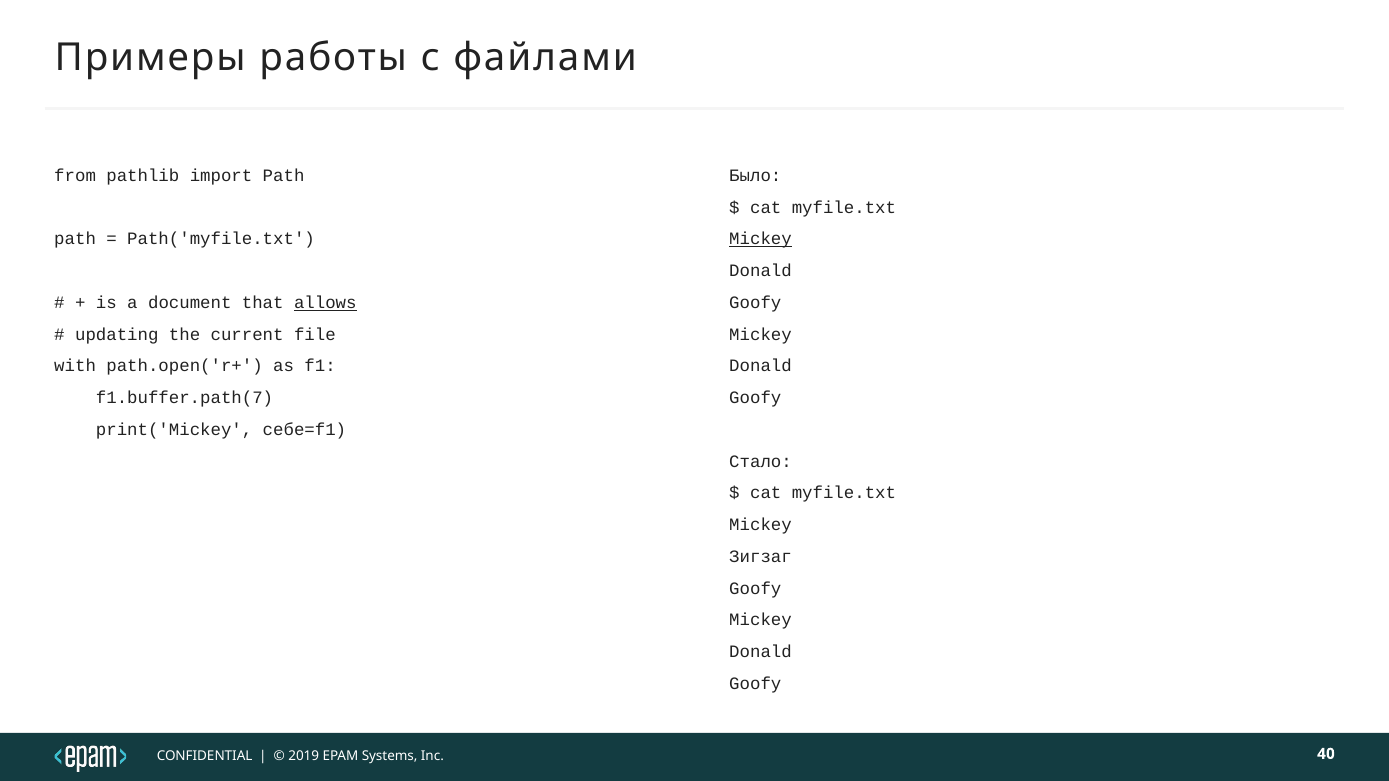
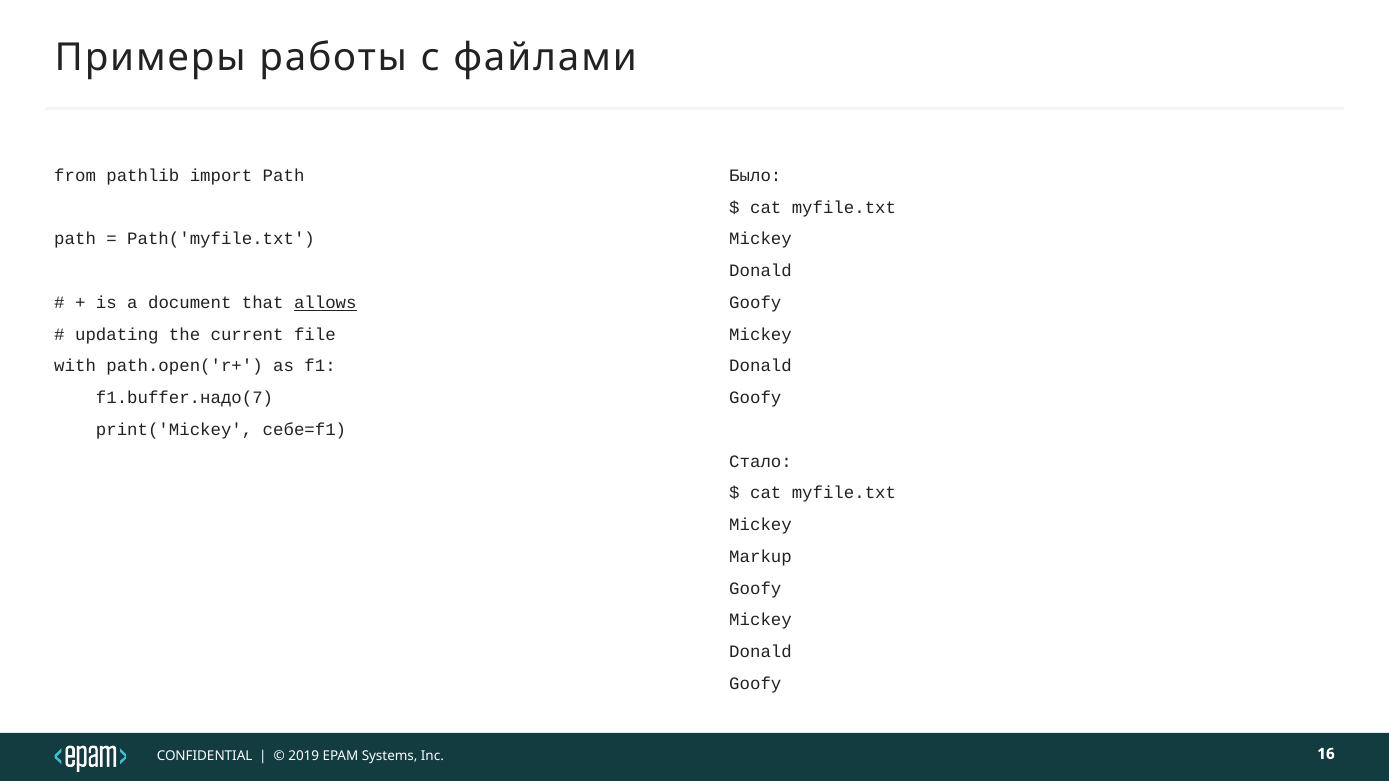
Mickey at (761, 239) underline: present -> none
f1.buffer.path(7: f1.buffer.path(7 -> f1.buffer.надо(7
Зигзаг: Зигзаг -> Markup
40: 40 -> 16
